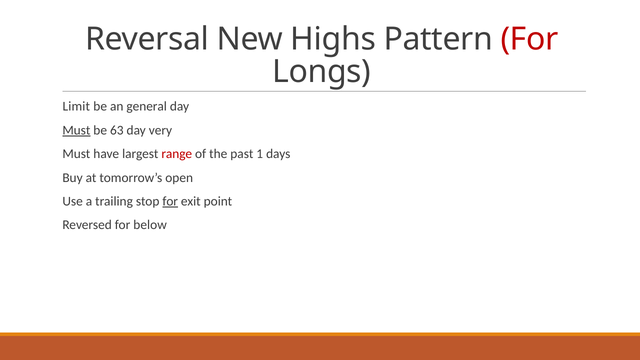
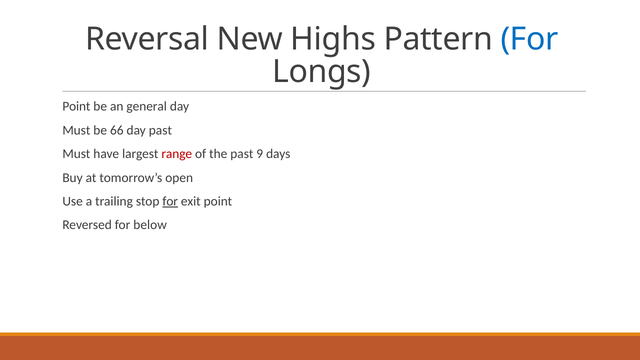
For at (530, 39) colour: red -> blue
Limit at (76, 106): Limit -> Point
Must at (76, 130) underline: present -> none
63: 63 -> 66
day very: very -> past
1: 1 -> 9
